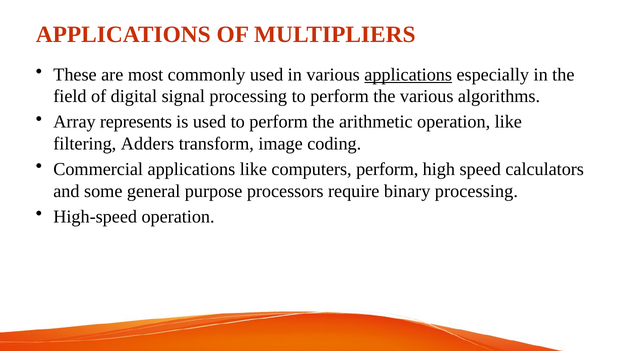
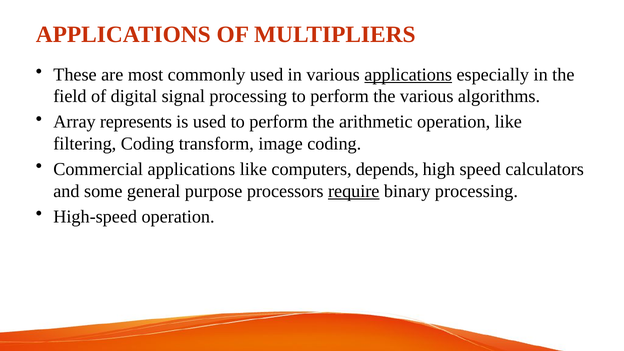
filtering Adders: Adders -> Coding
computers perform: perform -> depends
require underline: none -> present
